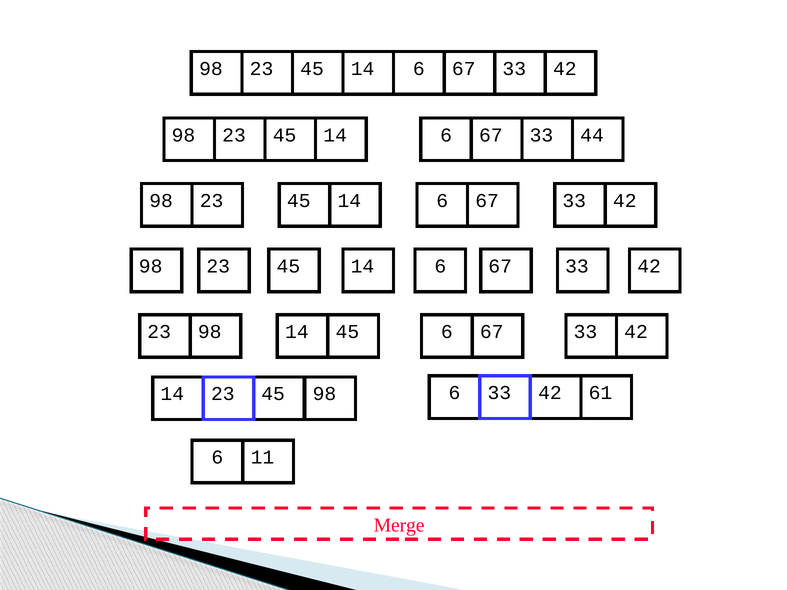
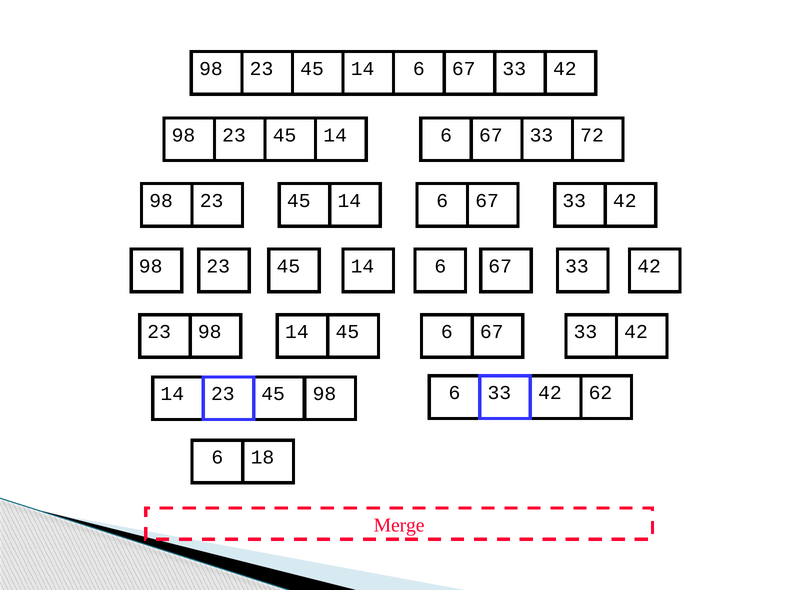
44: 44 -> 72
61: 61 -> 62
11: 11 -> 18
